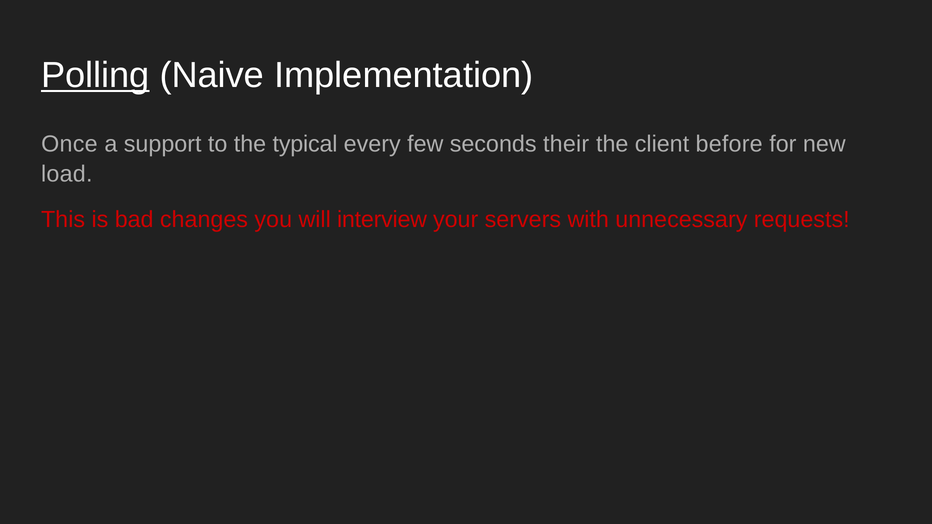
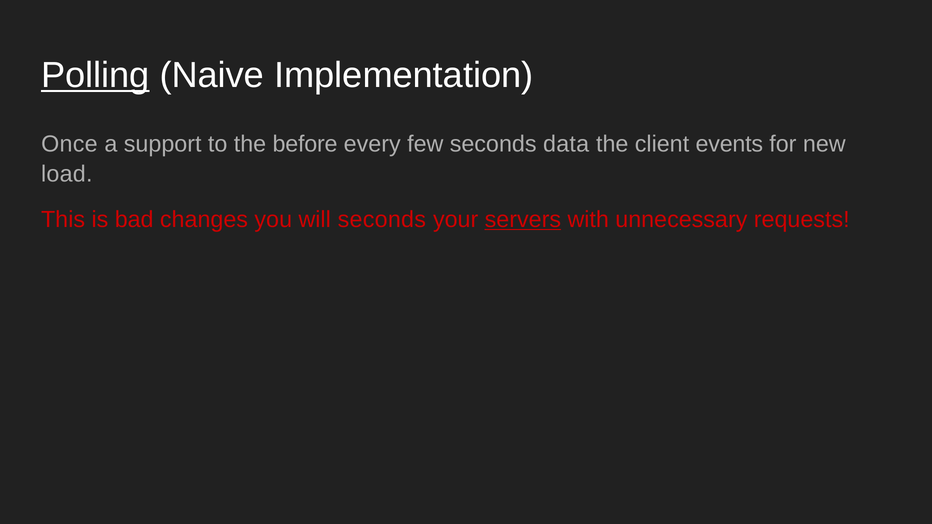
typical: typical -> before
their: their -> data
before: before -> events
will interview: interview -> seconds
servers underline: none -> present
